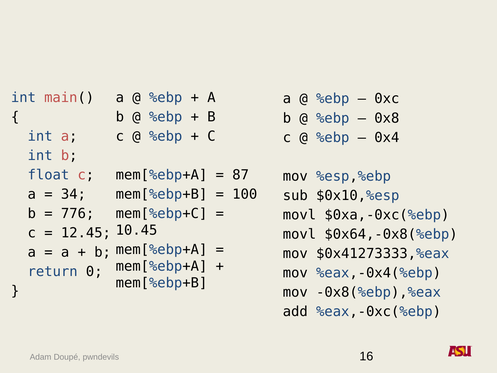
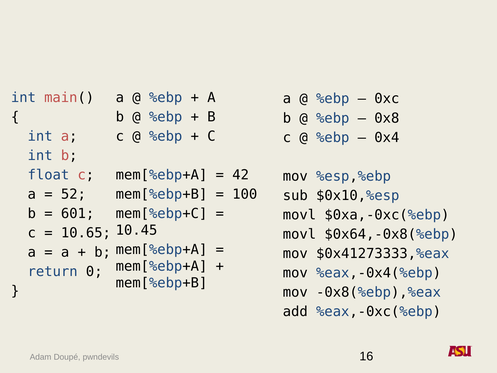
87: 87 -> 42
34: 34 -> 52
776: 776 -> 601
12.45: 12.45 -> 10.65
